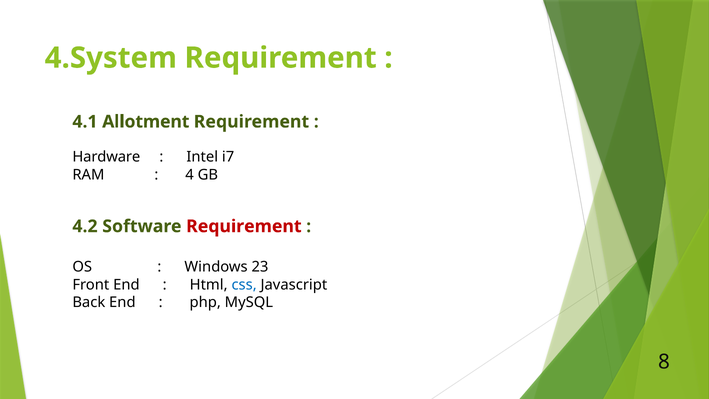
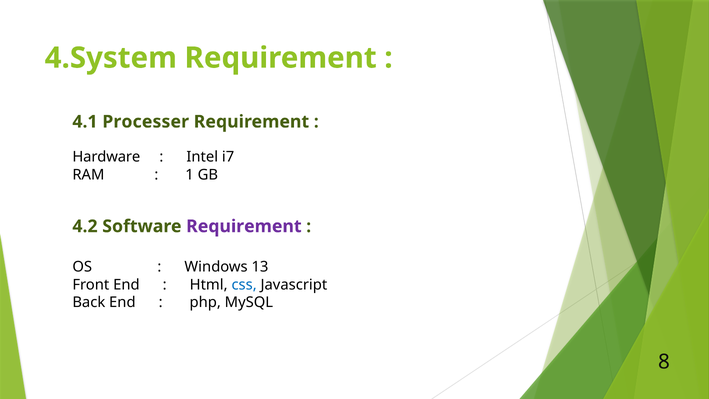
Allotment: Allotment -> Processer
4: 4 -> 1
Requirement at (244, 226) colour: red -> purple
23: 23 -> 13
